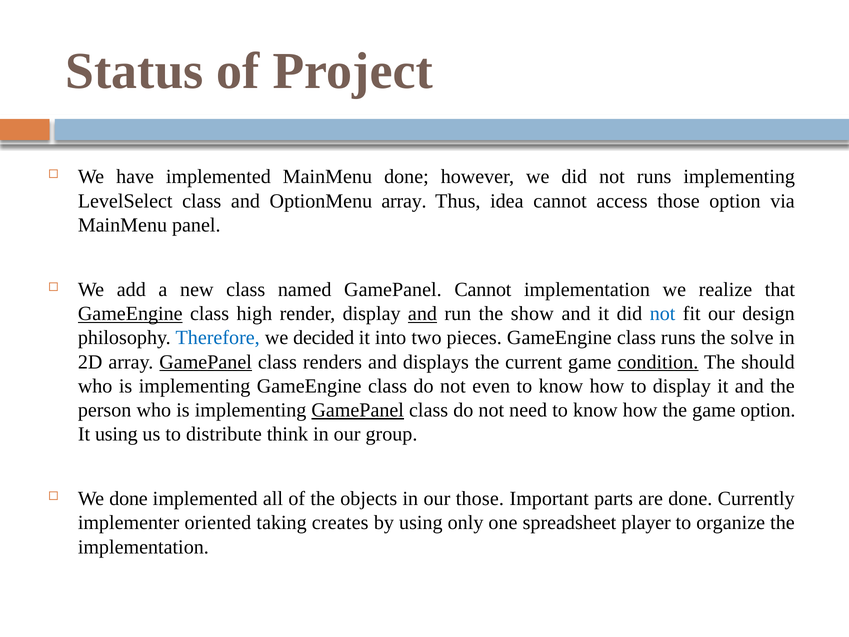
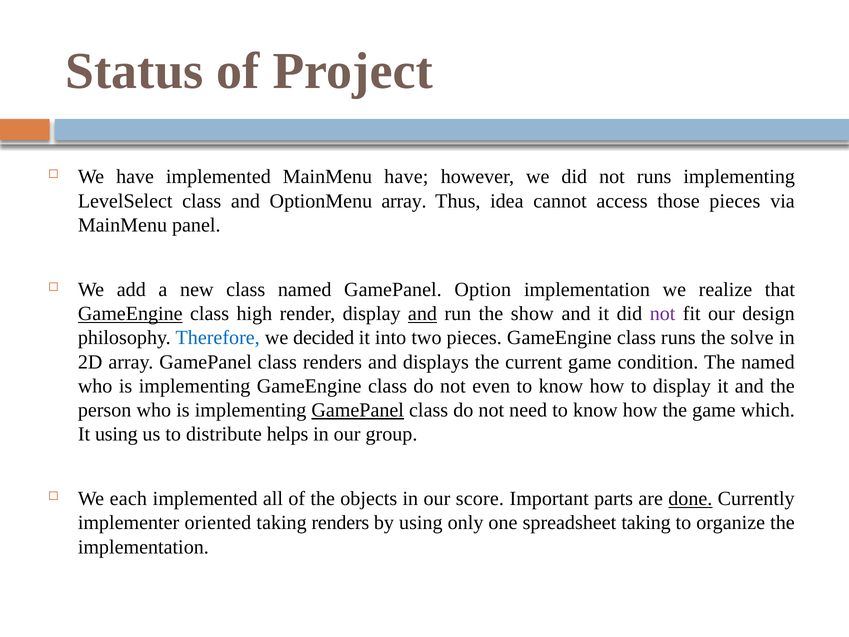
MainMenu done: done -> have
those option: option -> pieces
GamePanel Cannot: Cannot -> Option
not at (663, 314) colour: blue -> purple
GamePanel at (206, 362) underline: present -> none
condition underline: present -> none
The should: should -> named
game option: option -> which
think: think -> helps
We done: done -> each
our those: those -> score
done at (690, 499) underline: none -> present
taking creates: creates -> renders
spreadsheet player: player -> taking
